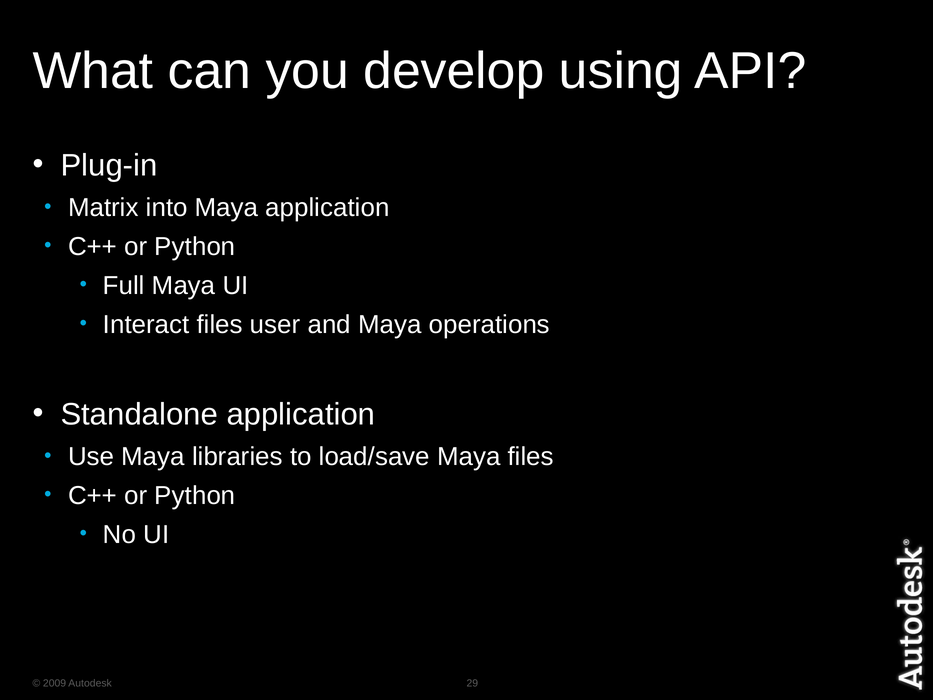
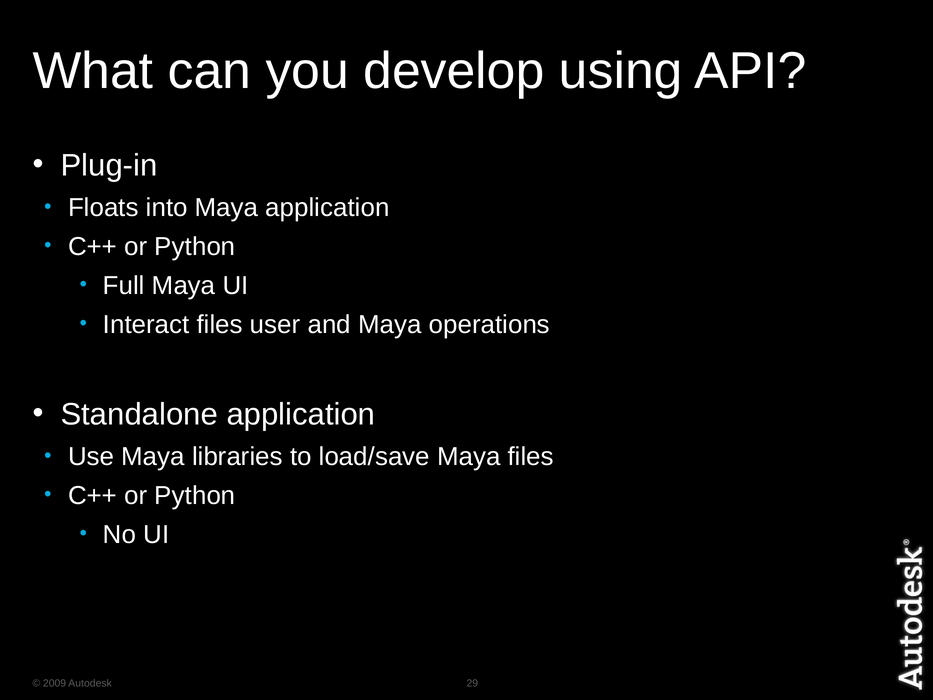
Matrix: Matrix -> Floats
